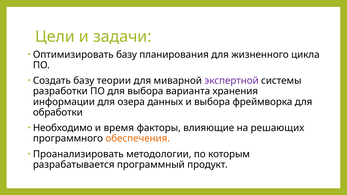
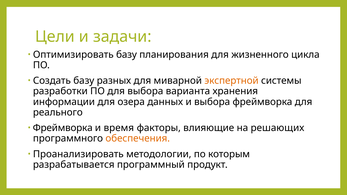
теории: теории -> разных
экспертной colour: purple -> orange
обработки: обработки -> реального
Необходимо at (63, 128): Необходимо -> Фреймворка
